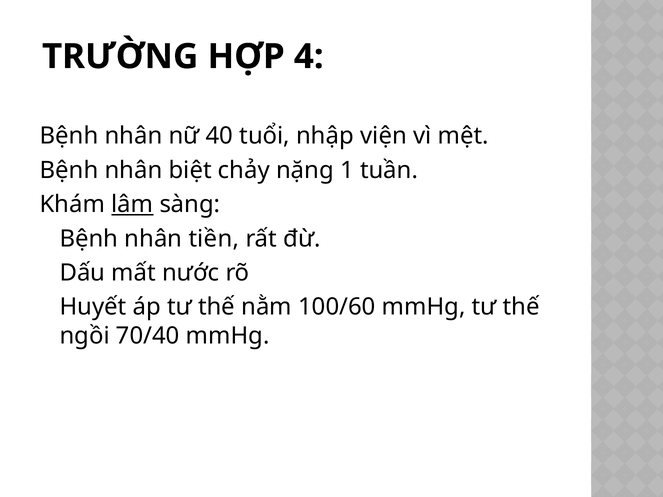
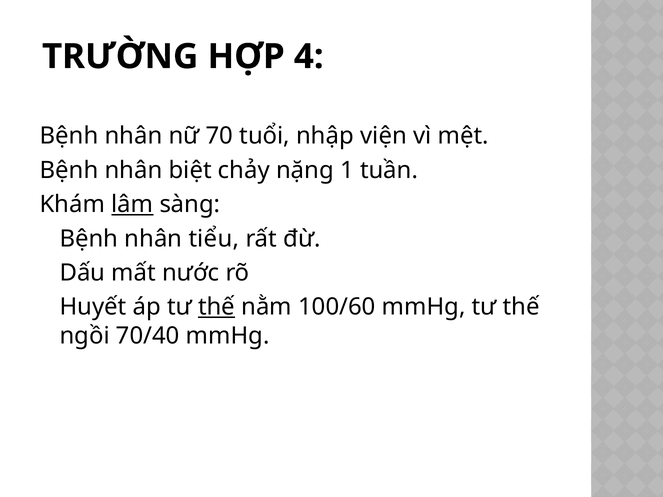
40: 40 -> 70
tiền: tiền -> tiểu
thế at (217, 307) underline: none -> present
